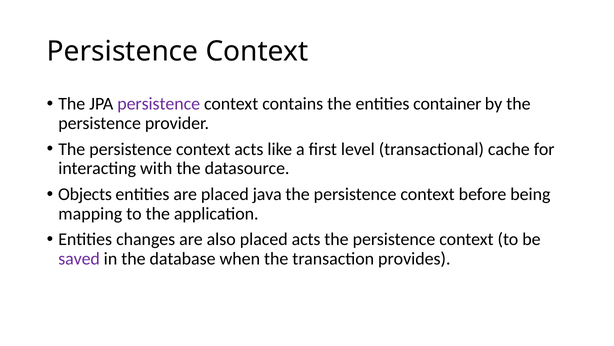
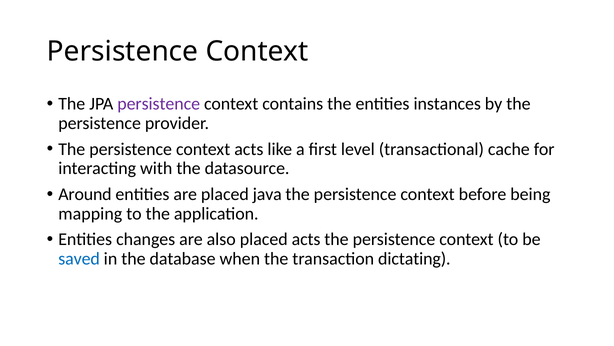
container: container -> instances
Objects: Objects -> Around
saved colour: purple -> blue
provides: provides -> dictating
